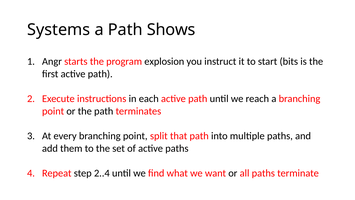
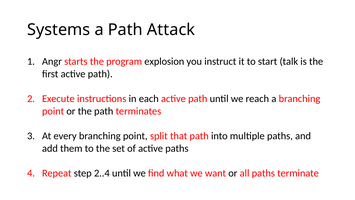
Shows: Shows -> Attack
bits: bits -> talk
